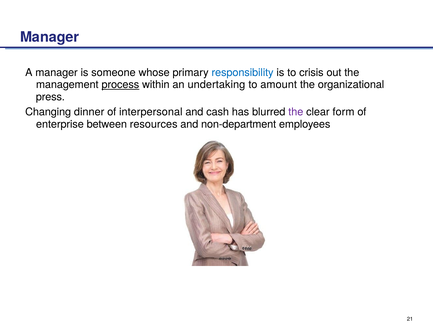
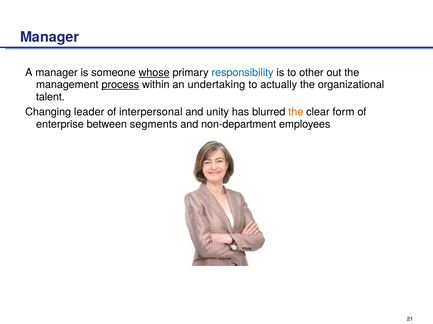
whose underline: none -> present
crisis: crisis -> other
amount: amount -> actually
press: press -> talent
dinner: dinner -> leader
cash: cash -> unity
the at (296, 112) colour: purple -> orange
resources: resources -> segments
